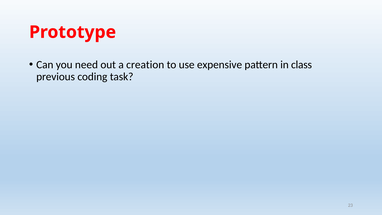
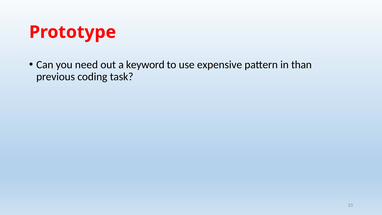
creation: creation -> keyword
class: class -> than
